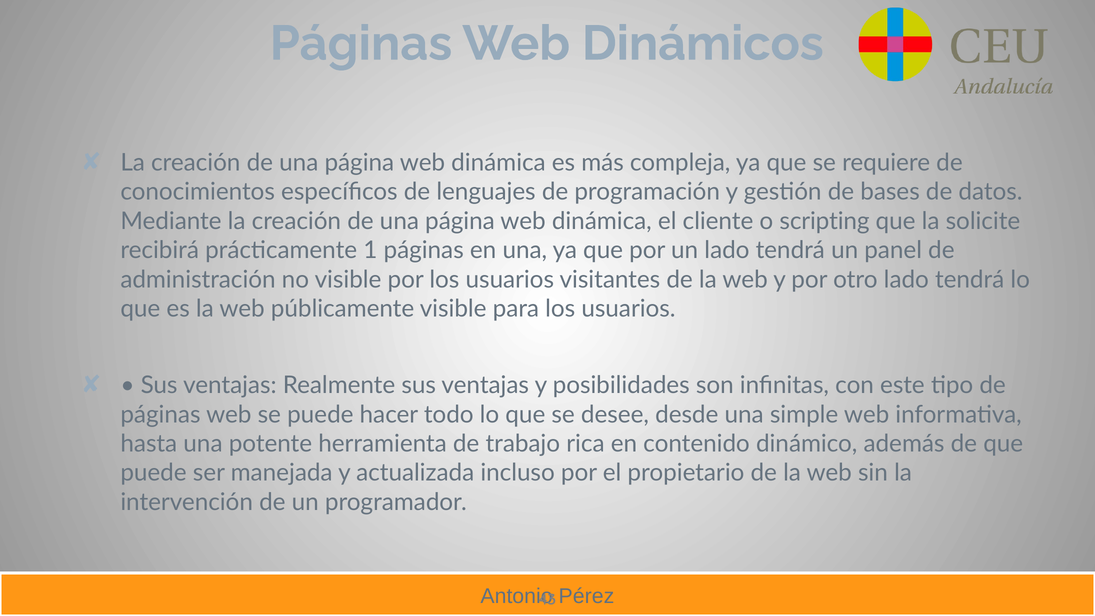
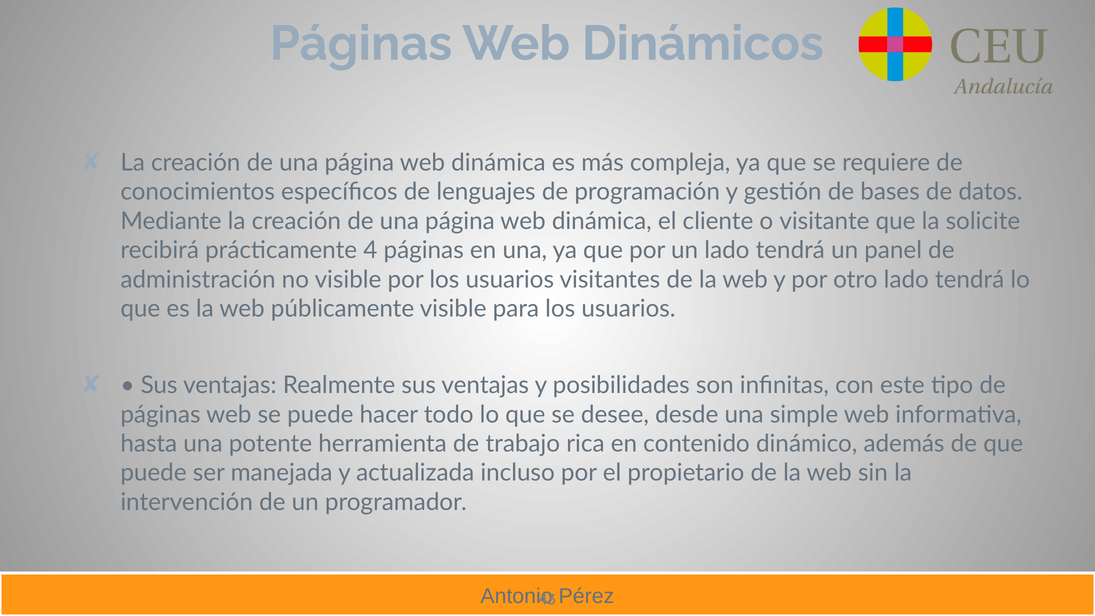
scripting: scripting -> visitante
1: 1 -> 4
